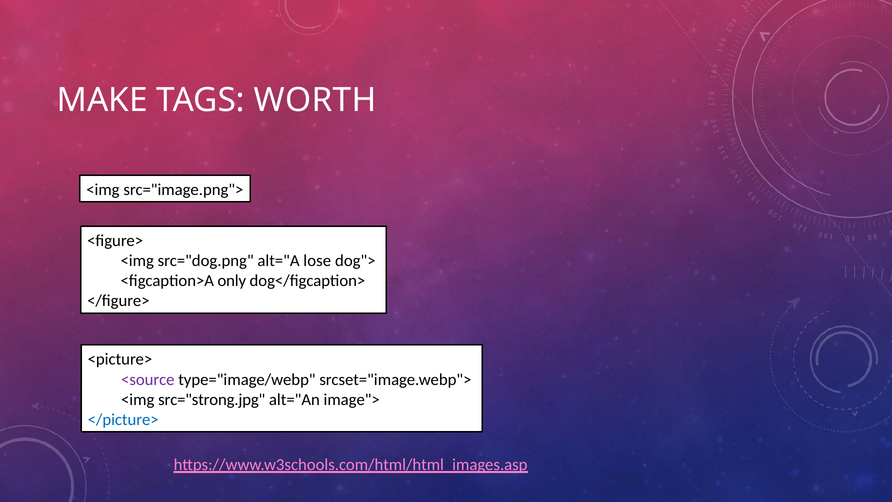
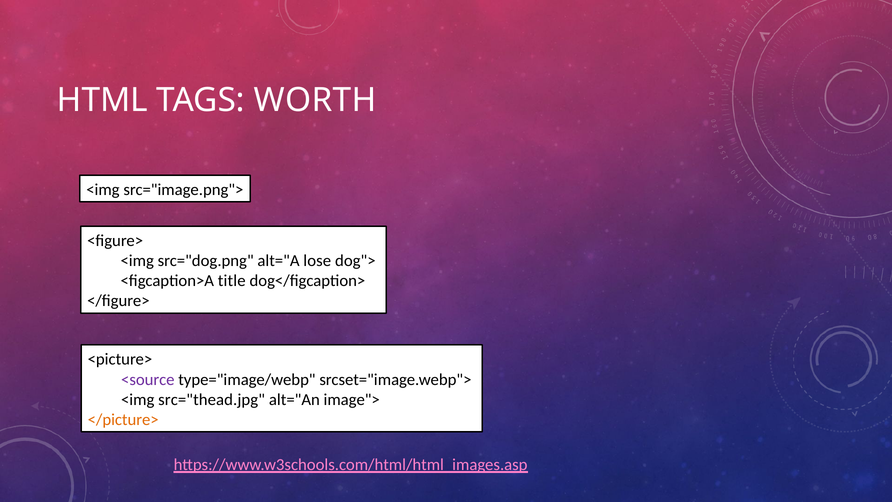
MAKE: MAKE -> HTML
only: only -> title
src="strong.jpg: src="strong.jpg -> src="thead.jpg
</picture> colour: blue -> orange
